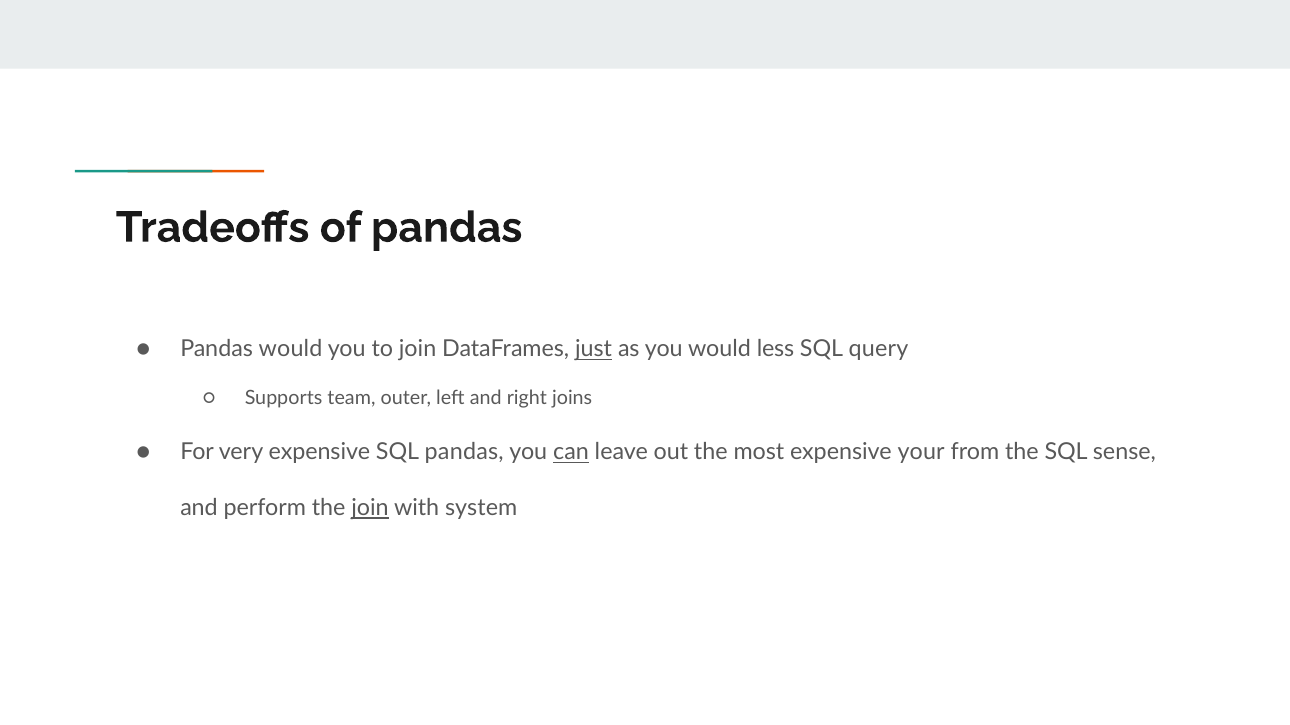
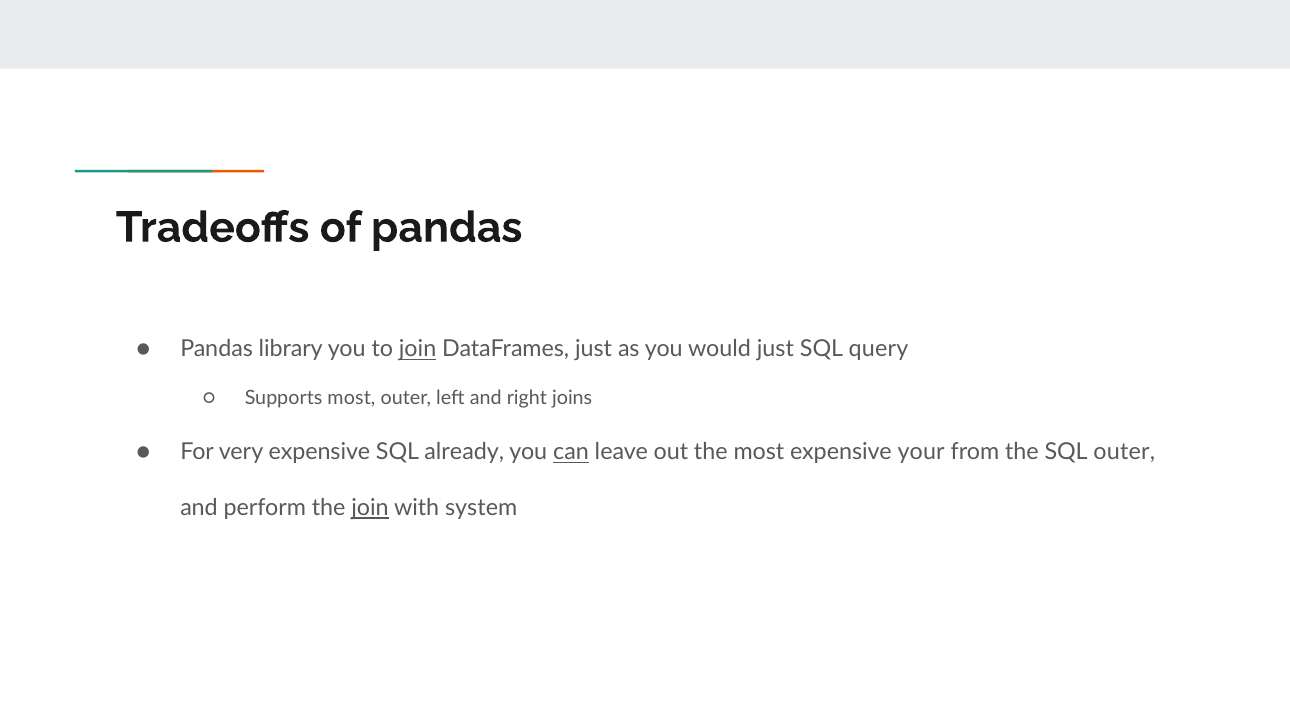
Pandas would: would -> library
join at (418, 350) underline: none -> present
just at (594, 350) underline: present -> none
would less: less -> just
Supports team: team -> most
SQL pandas: pandas -> already
SQL sense: sense -> outer
